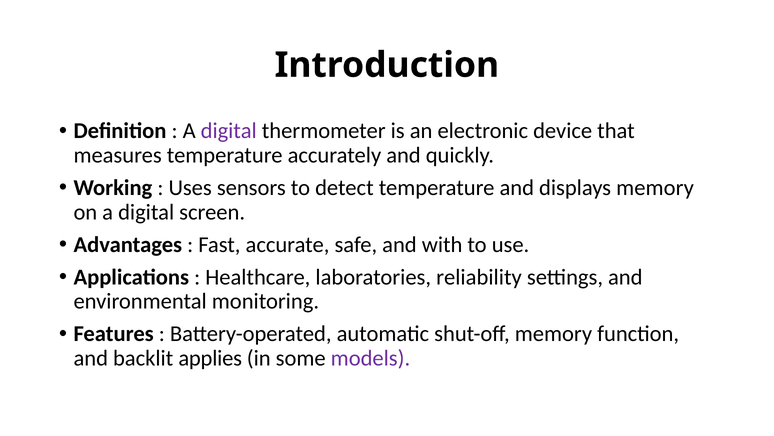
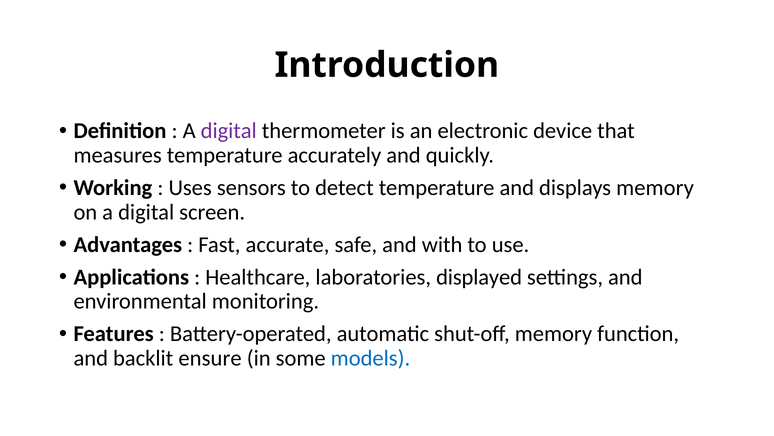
reliability: reliability -> displayed
applies: applies -> ensure
models colour: purple -> blue
